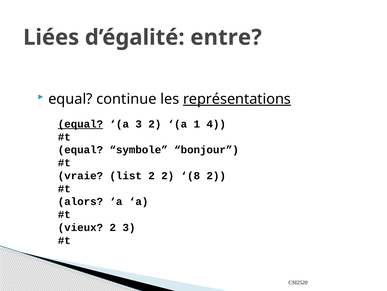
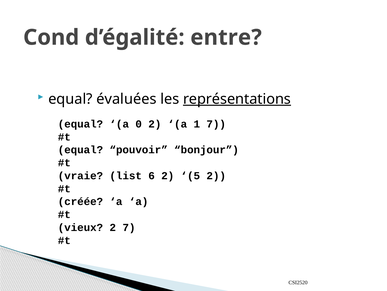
Liées: Liées -> Cond
continue: continue -> évaluées
equal at (80, 124) underline: present -> none
a 3: 3 -> 0
1 4: 4 -> 7
symbole: symbole -> pouvoir
list 2: 2 -> 6
8: 8 -> 5
alors: alors -> créée
2 3: 3 -> 7
